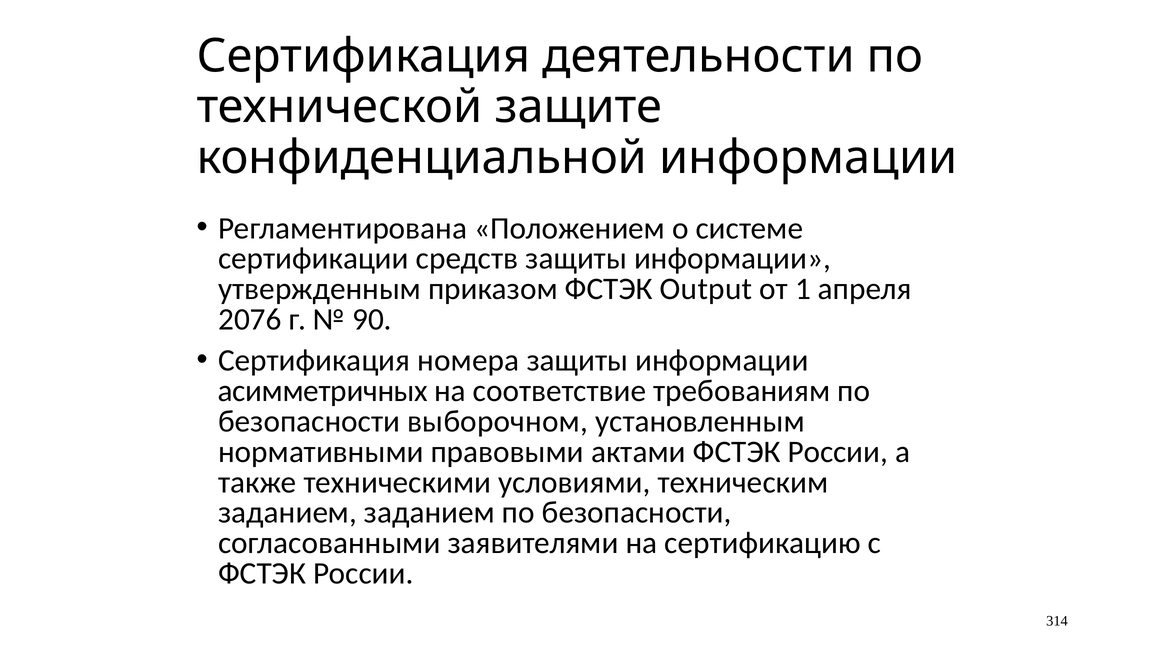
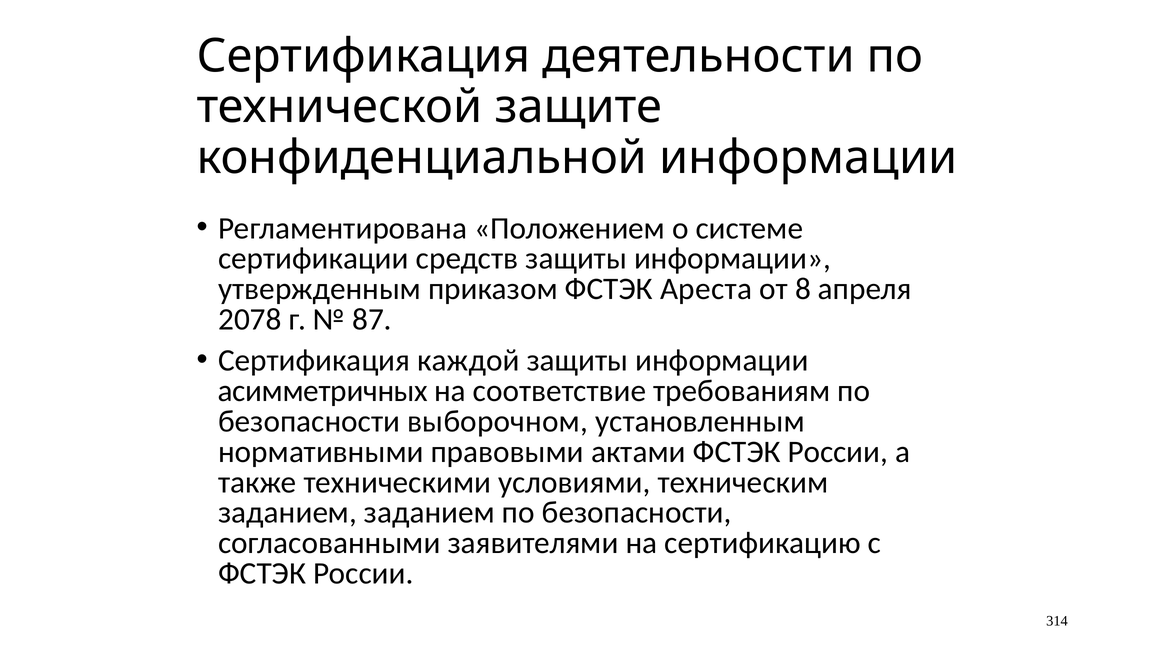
Output: Output -> Ареста
1: 1 -> 8
2076: 2076 -> 2078
90: 90 -> 87
номера: номера -> каждой
